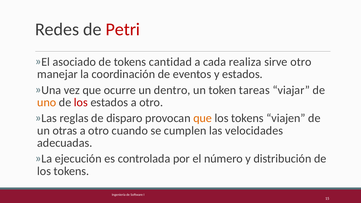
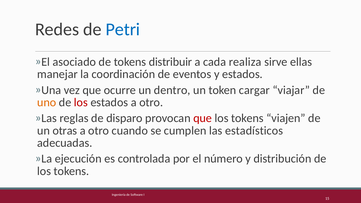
Petri colour: red -> blue
cantidad: cantidad -> distribuir
sirve otro: otro -> ellas
tareas: tareas -> cargar
que at (203, 118) colour: orange -> red
velocidades: velocidades -> estadísticos
